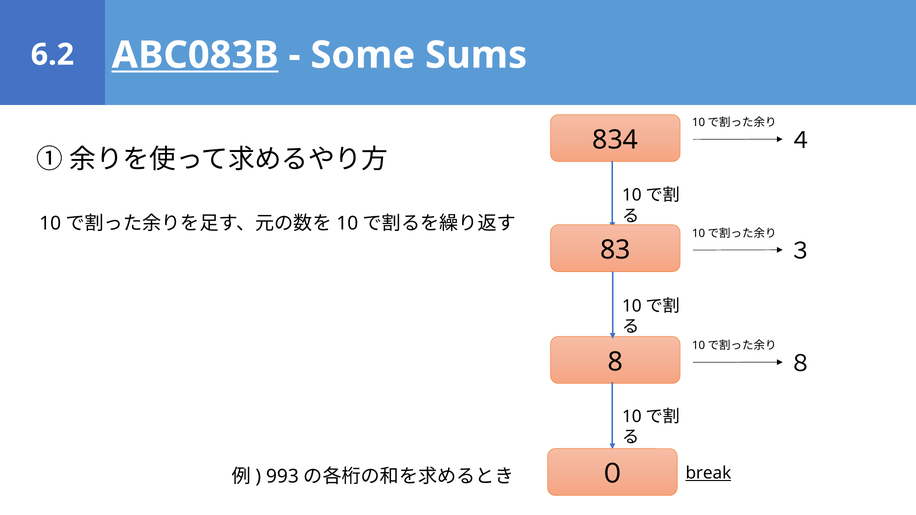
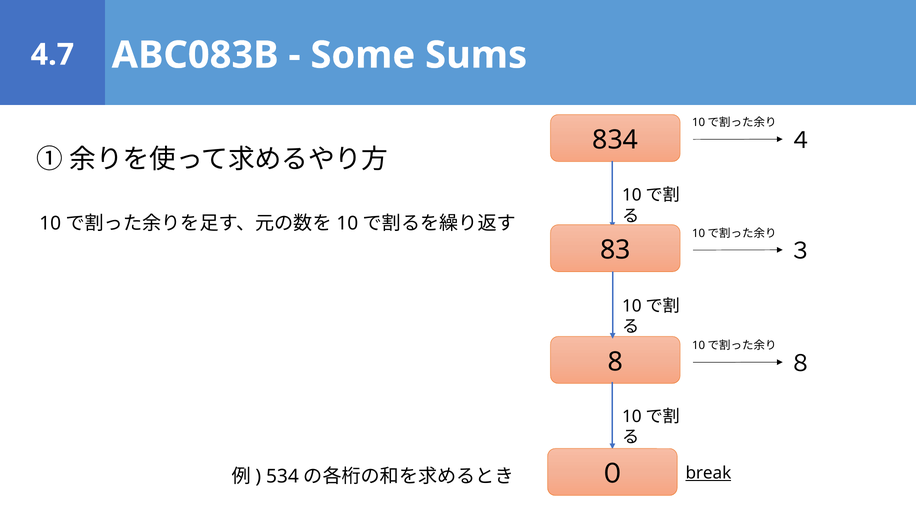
ABC083B underline: present -> none
6.2: 6.2 -> 4.7
993: 993 -> 534
